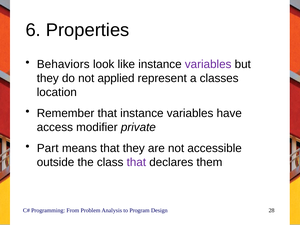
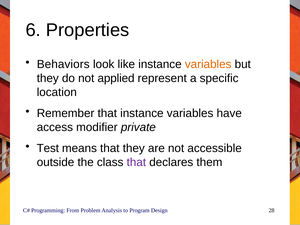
variables at (208, 64) colour: purple -> orange
classes: classes -> specific
Part: Part -> Test
